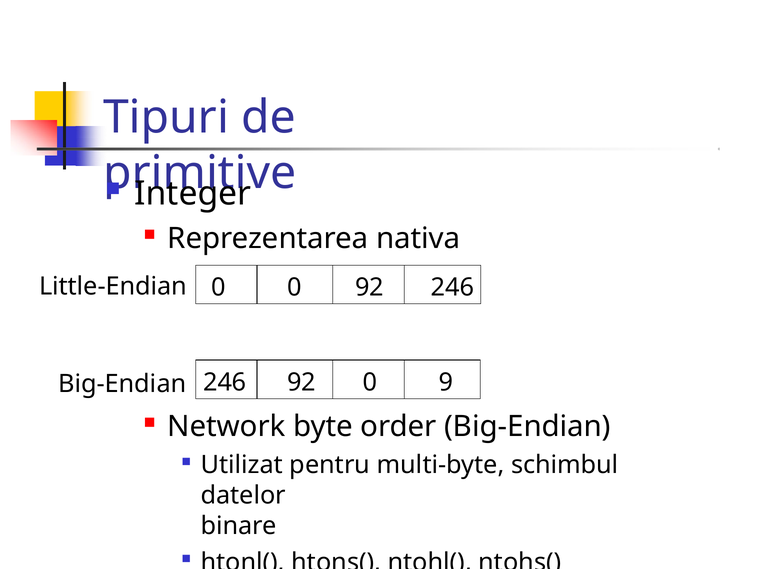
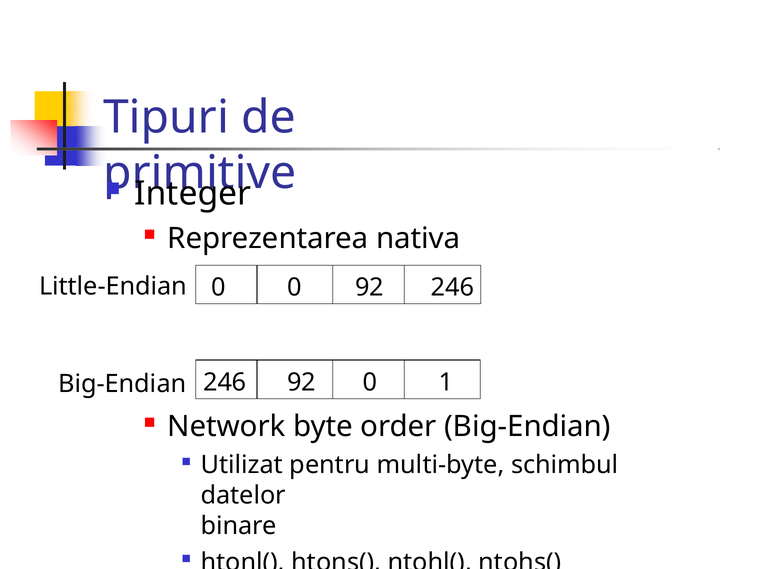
9: 9 -> 1
